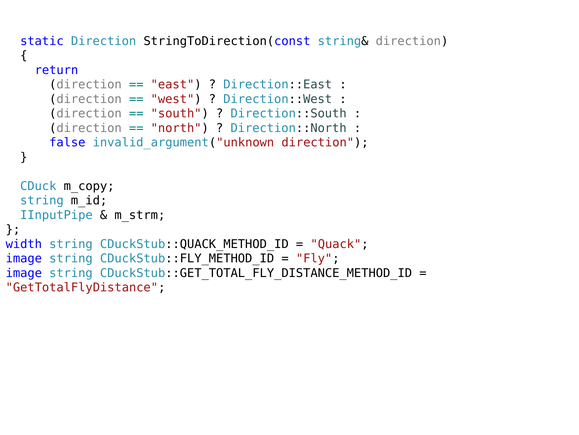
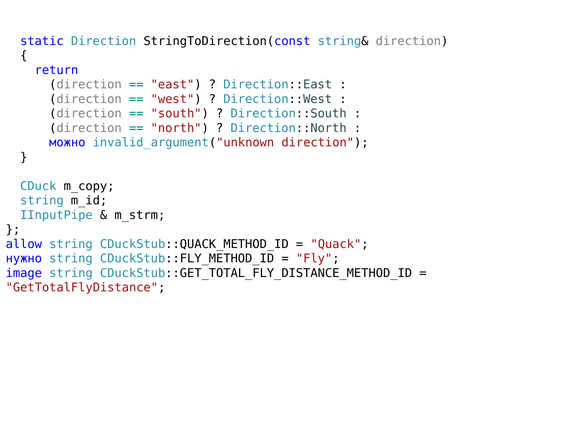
false: false -> можно
width: width -> allow
image at (24, 258): image -> нужно
